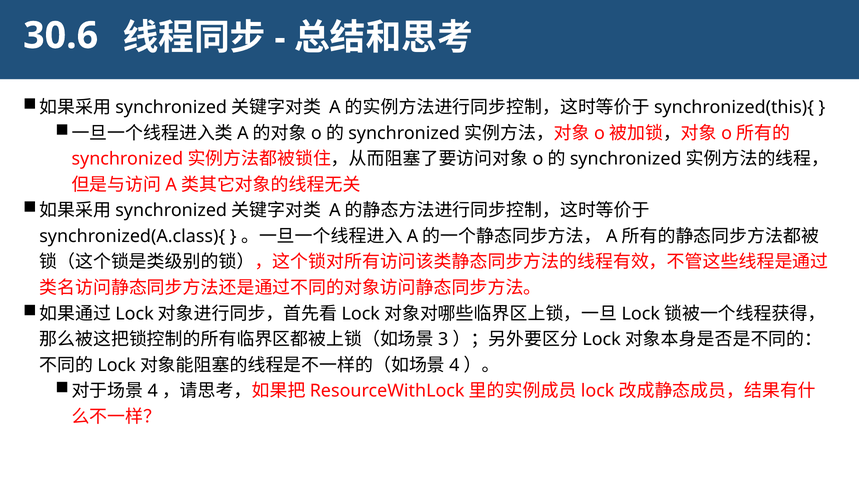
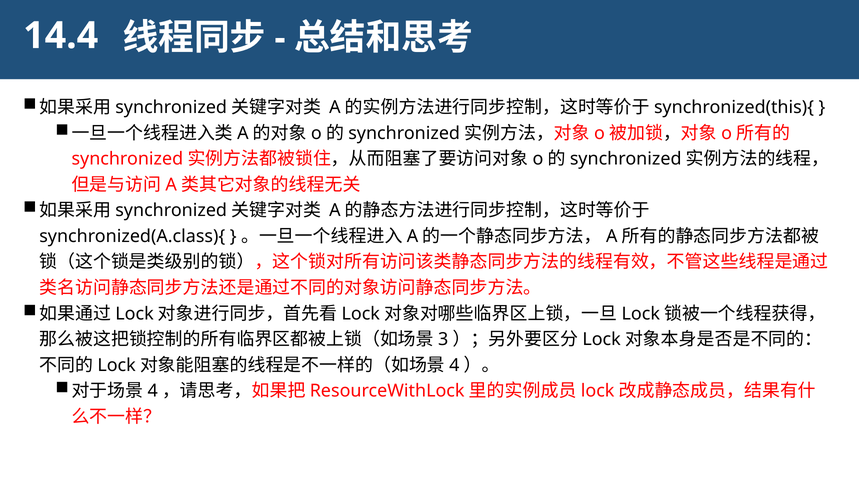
30.6: 30.6 -> 14.4
